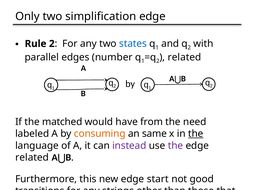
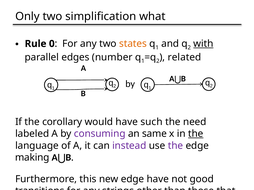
simplification edge: edge -> what
Rule 2: 2 -> 0
states colour: blue -> orange
with underline: none -> present
the matched: matched -> corollary
from: from -> such
consuming colour: orange -> purple
related at (32, 158): related -> making
edge start: start -> have
